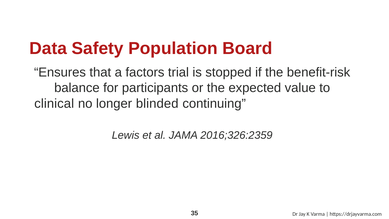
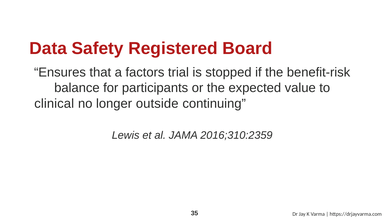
Population: Population -> Registered
blinded: blinded -> outside
2016;326:2359: 2016;326:2359 -> 2016;310:2359
